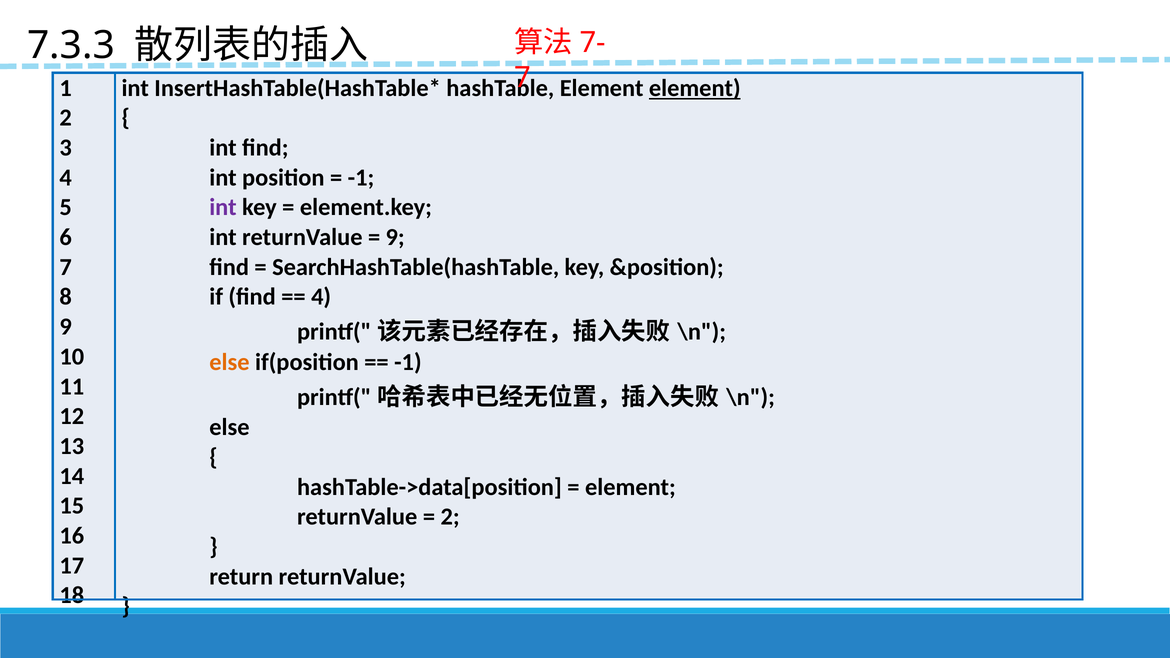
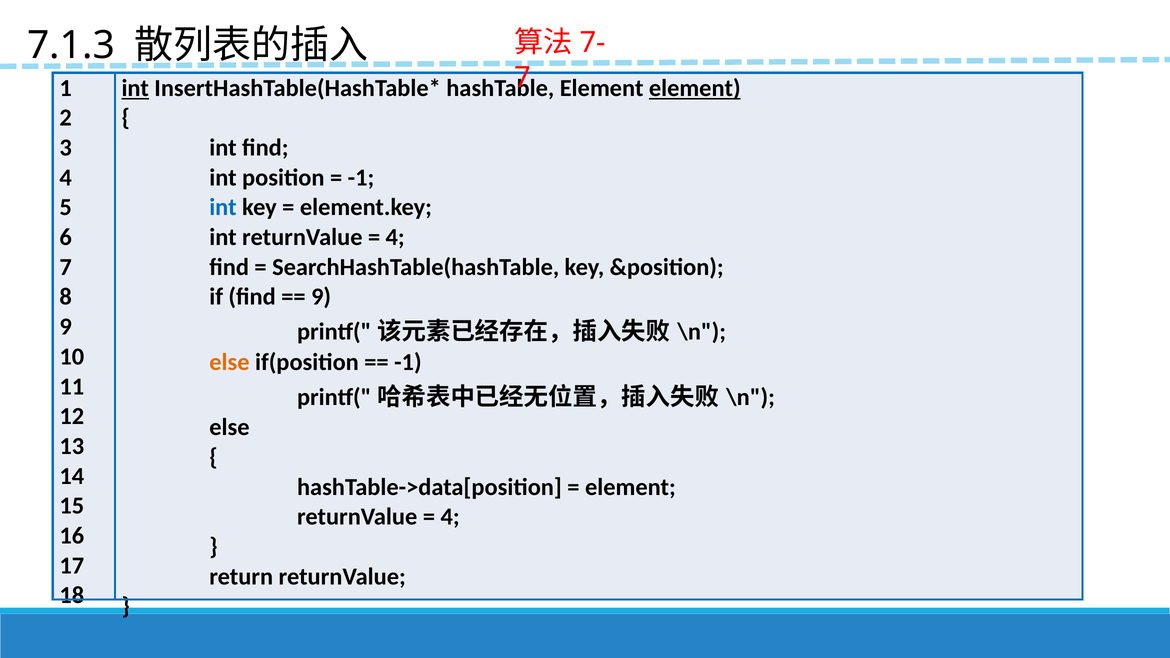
7.3.3: 7.3.3 -> 7.1.3
int at (135, 88) underline: none -> present
int at (223, 207) colour: purple -> blue
9 at (395, 237): 9 -> 4
4 at (321, 297): 4 -> 9
2 at (450, 517): 2 -> 4
